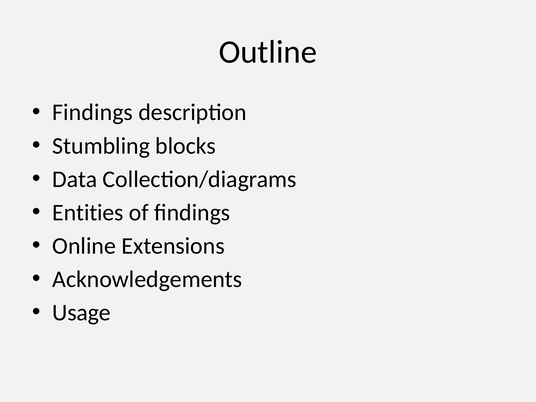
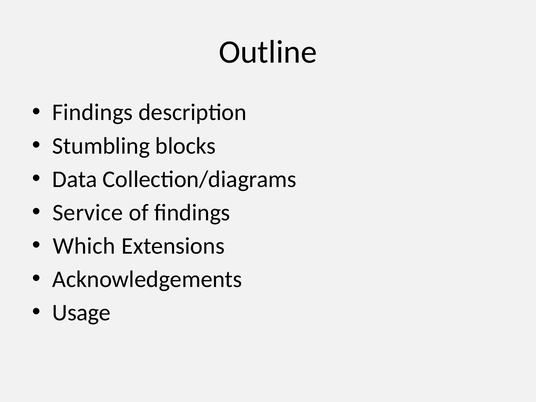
Entities: Entities -> Service
Online: Online -> Which
